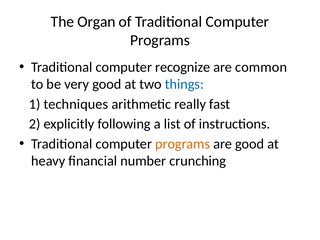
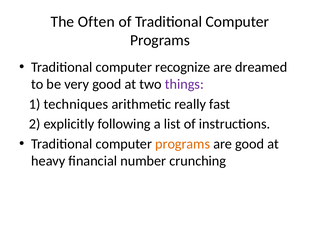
Organ: Organ -> Often
common: common -> dreamed
things colour: blue -> purple
